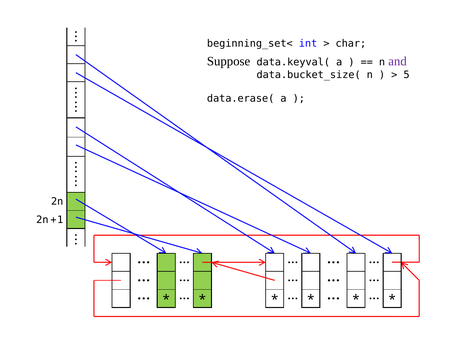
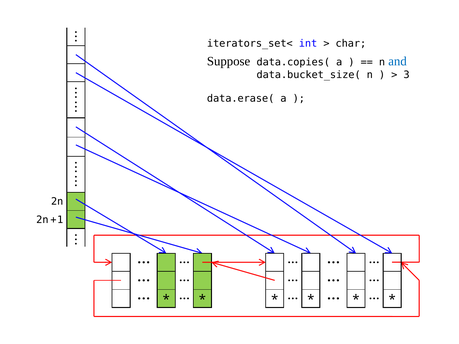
beginning_set<: beginning_set< -> iterators_set<
data.keyval(: data.keyval( -> data.copies(
and colour: purple -> blue
5: 5 -> 3
